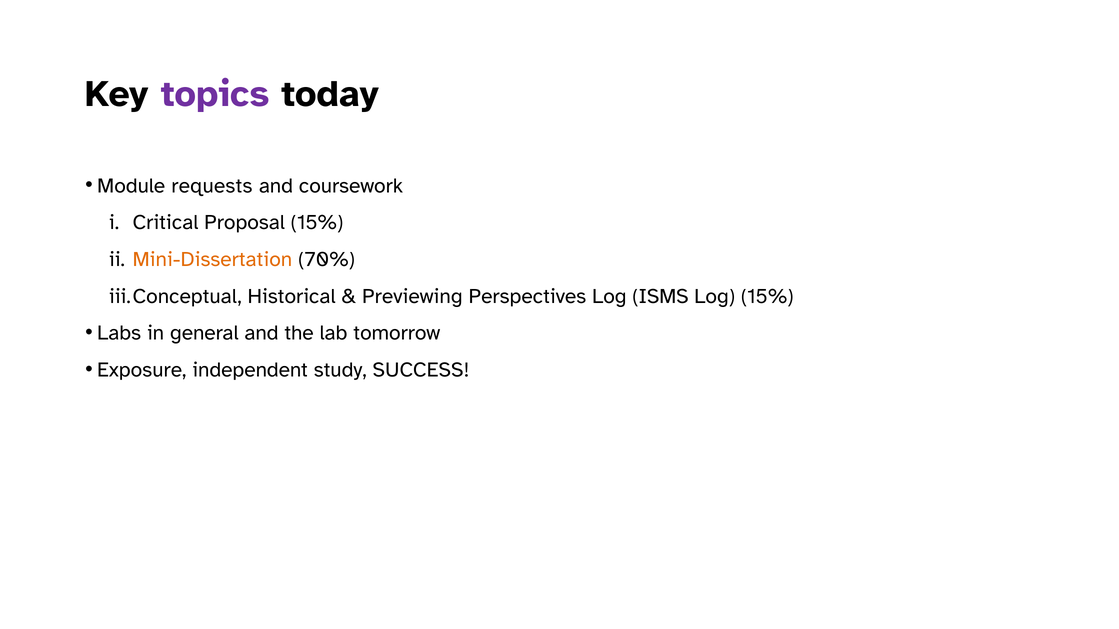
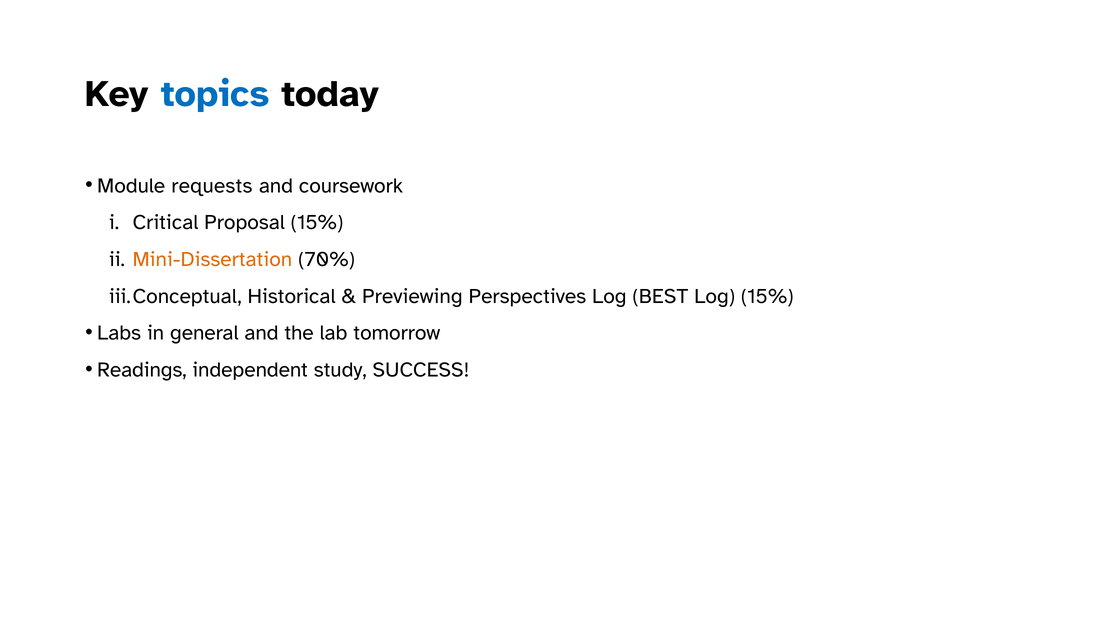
topics colour: purple -> blue
ISMS: ISMS -> BEST
Exposure: Exposure -> Readings
